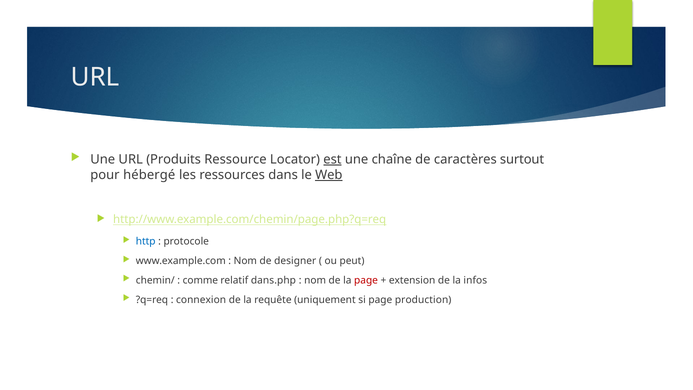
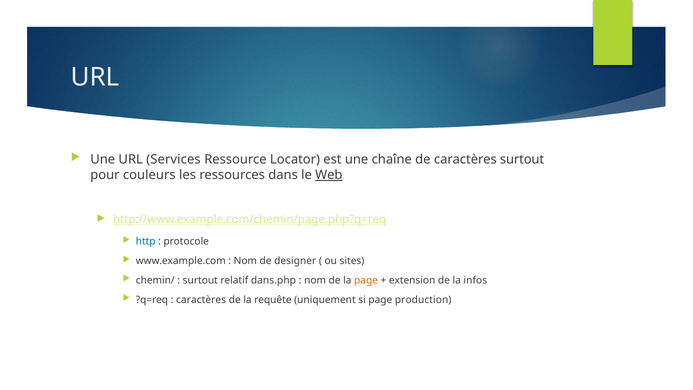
Produits: Produits -> Services
est underline: present -> none
hébergé: hébergé -> couleurs
peut: peut -> sites
comme at (200, 280): comme -> surtout
page at (366, 280) colour: red -> orange
connexion at (201, 300): connexion -> caractères
